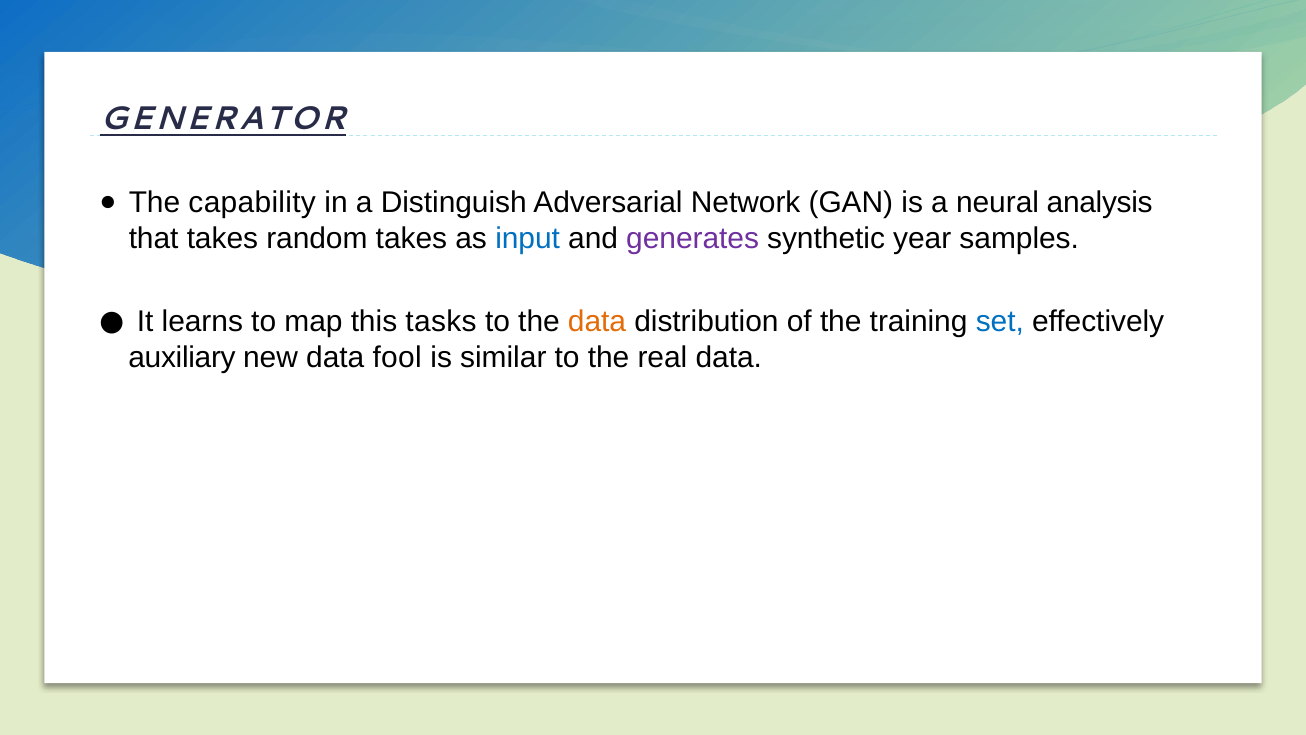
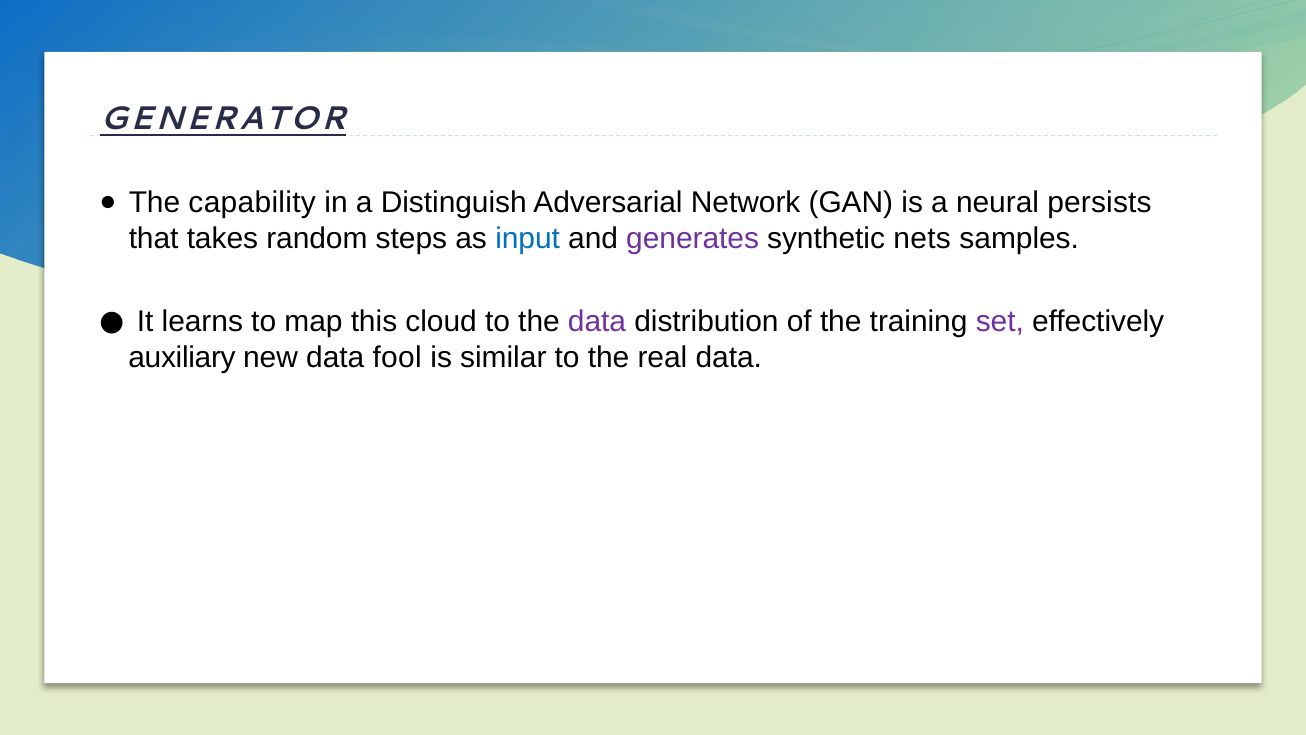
analysis: analysis -> persists
random takes: takes -> steps
year: year -> nets
tasks: tasks -> cloud
data at (597, 322) colour: orange -> purple
set colour: blue -> purple
